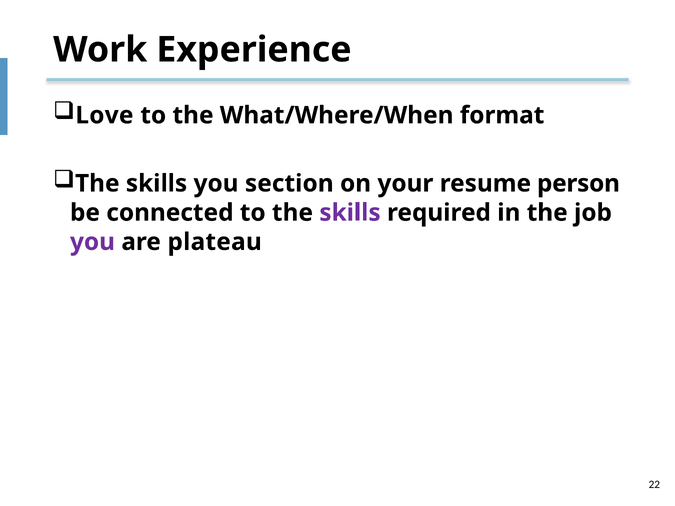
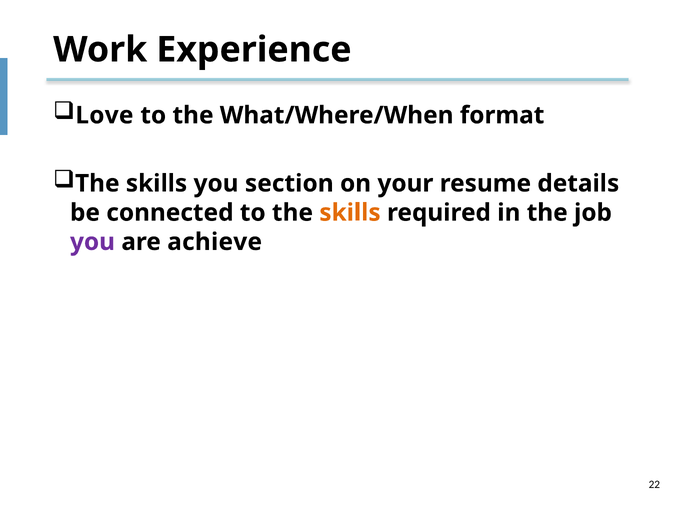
person: person -> details
skills at (350, 213) colour: purple -> orange
plateau: plateau -> achieve
